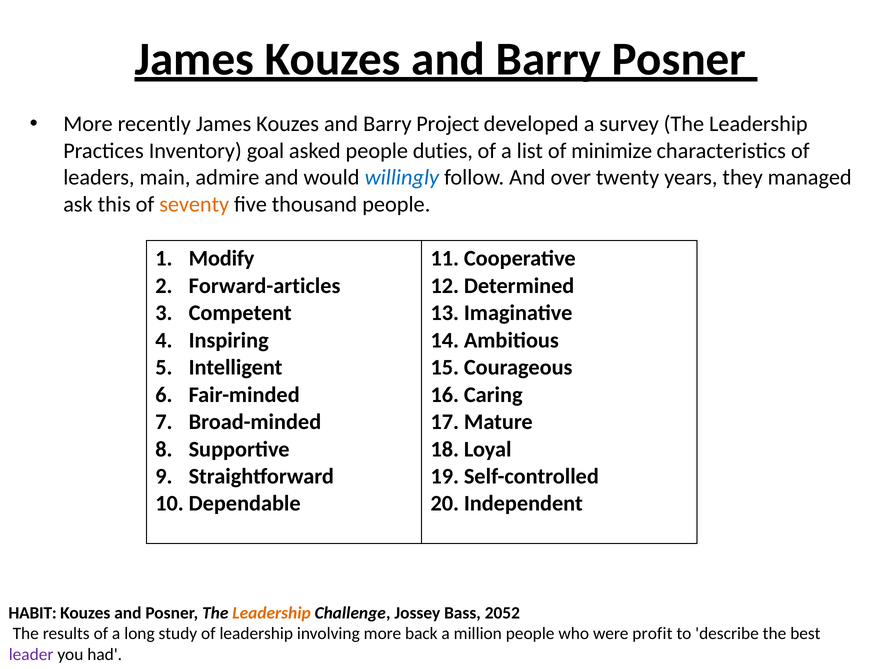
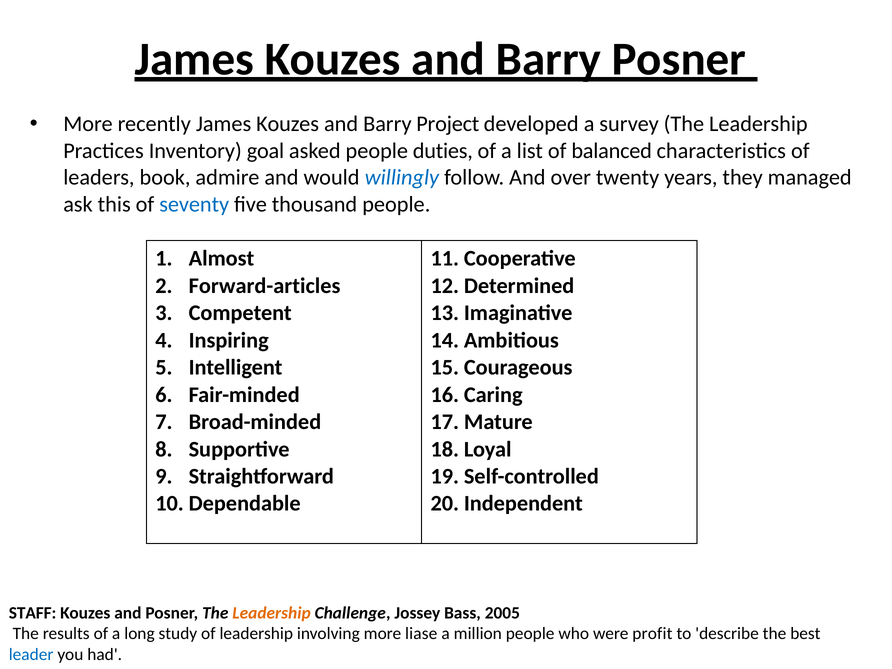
minimize: minimize -> balanced
main: main -> book
seventy colour: orange -> blue
Modify: Modify -> Almost
HABIT: HABIT -> STAFF
2052: 2052 -> 2005
back: back -> liase
leader colour: purple -> blue
